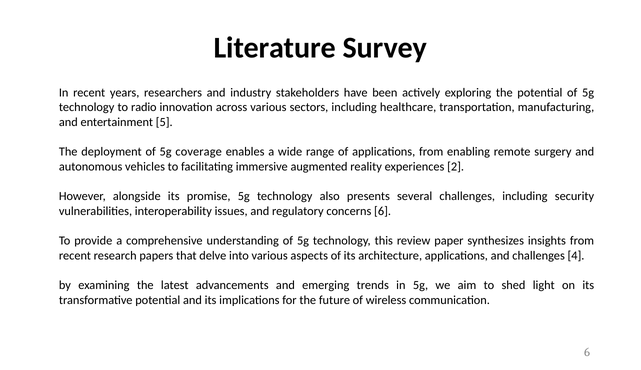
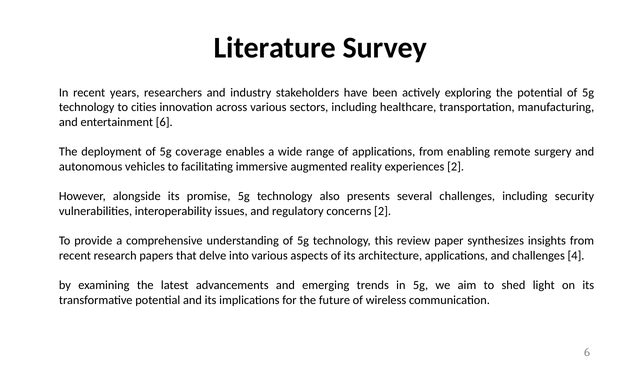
radio: radio -> cities
entertainment 5: 5 -> 6
concerns 6: 6 -> 2
